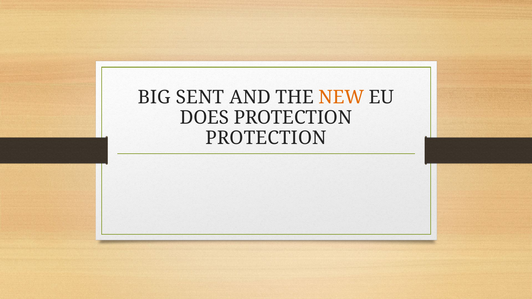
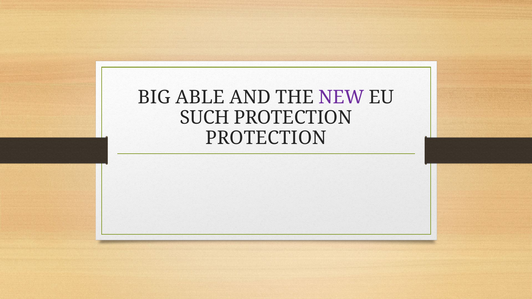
SENT: SENT -> ABLE
NEW colour: orange -> purple
DOES: DOES -> SUCH
